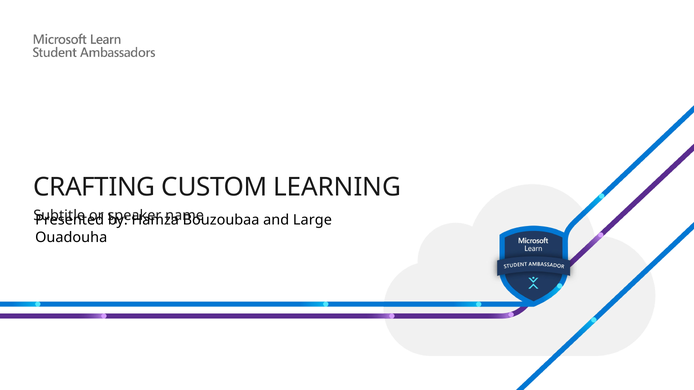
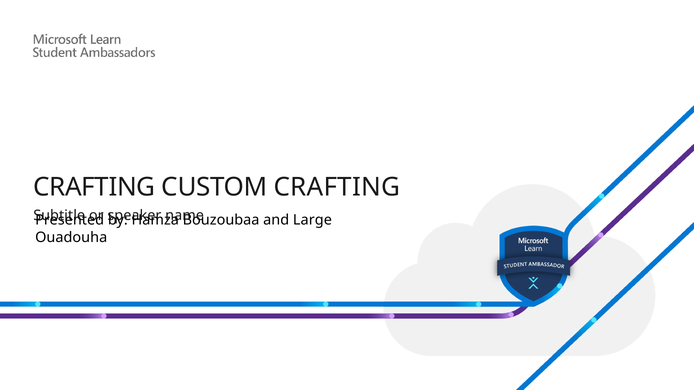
CUSTOM LEARNING: LEARNING -> CRAFTING
